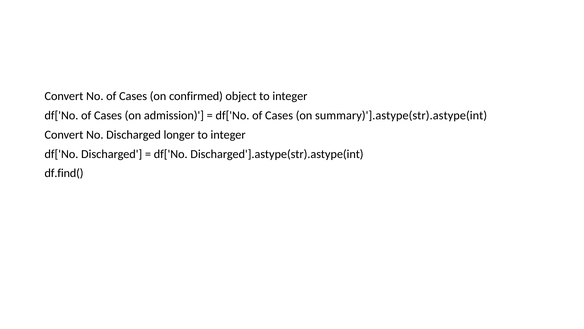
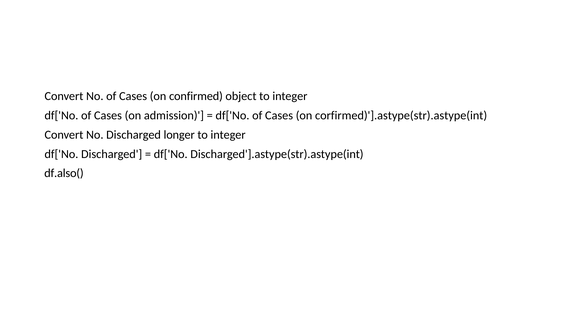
summary)'].astype(str).astype(int: summary)'].astype(str).astype(int -> corfirmed)'].astype(str).astype(int
df.find(: df.find( -> df.also(
